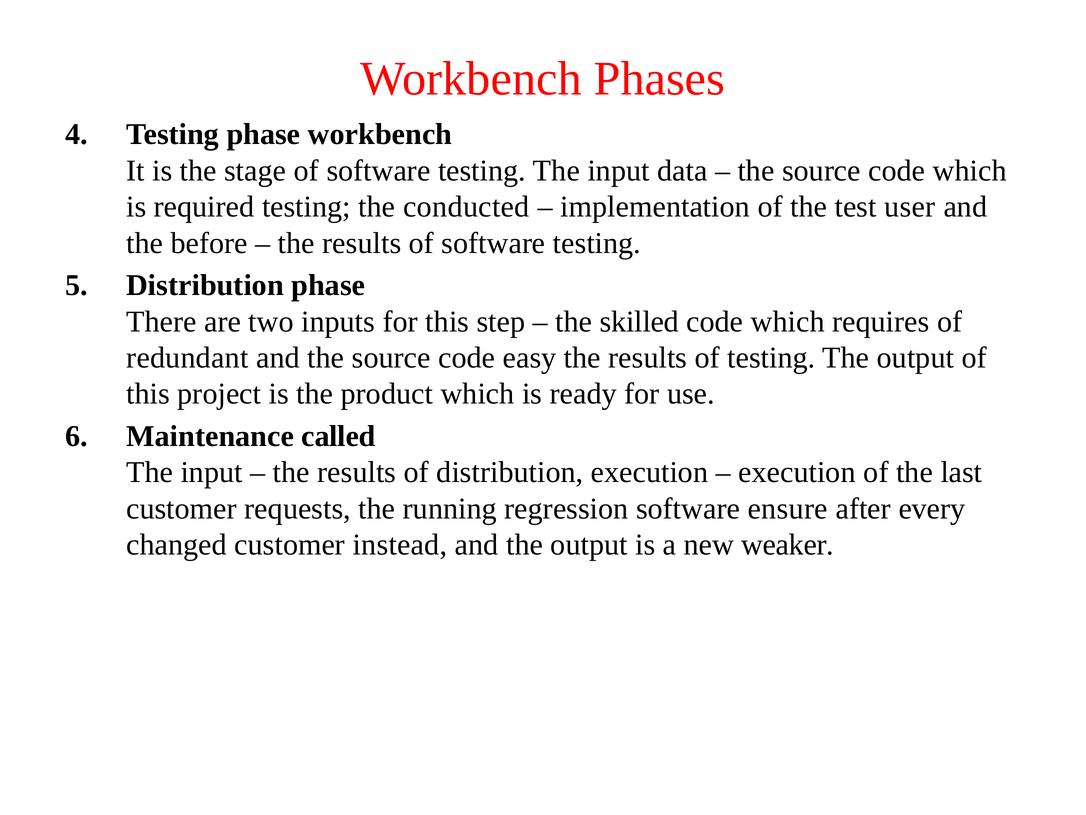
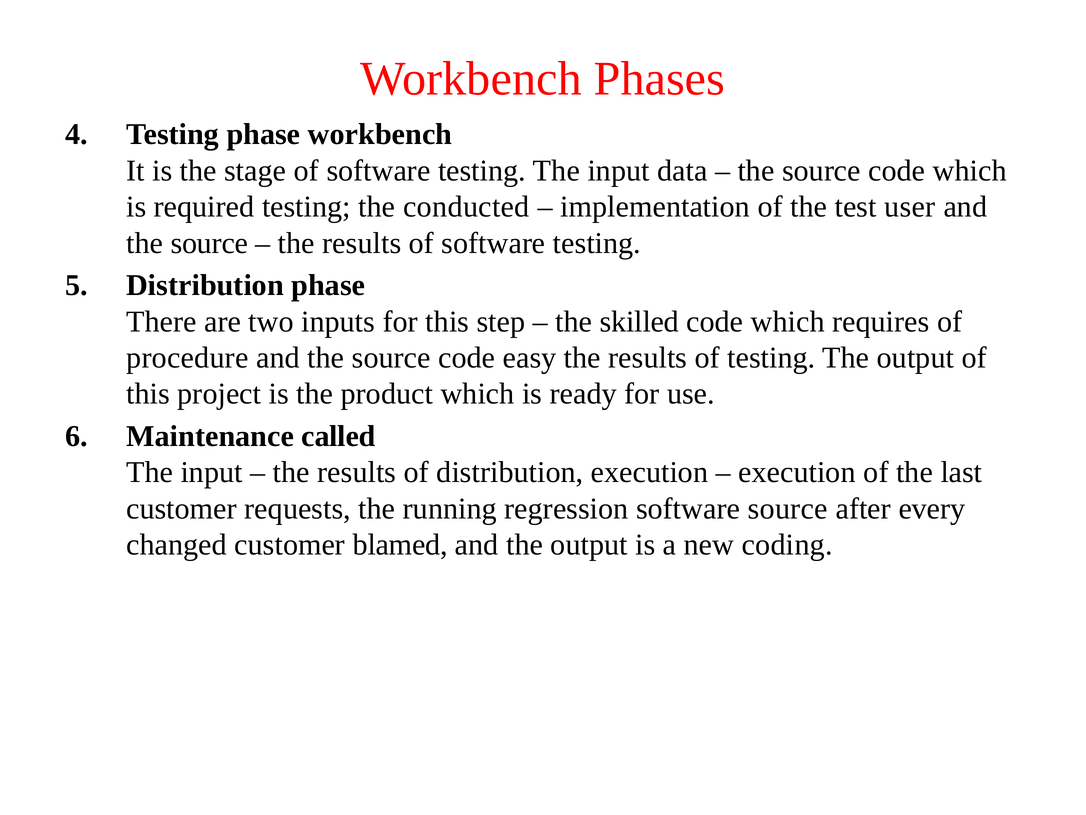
before at (209, 243): before -> source
redundant: redundant -> procedure
software ensure: ensure -> source
instead: instead -> blamed
weaker: weaker -> coding
